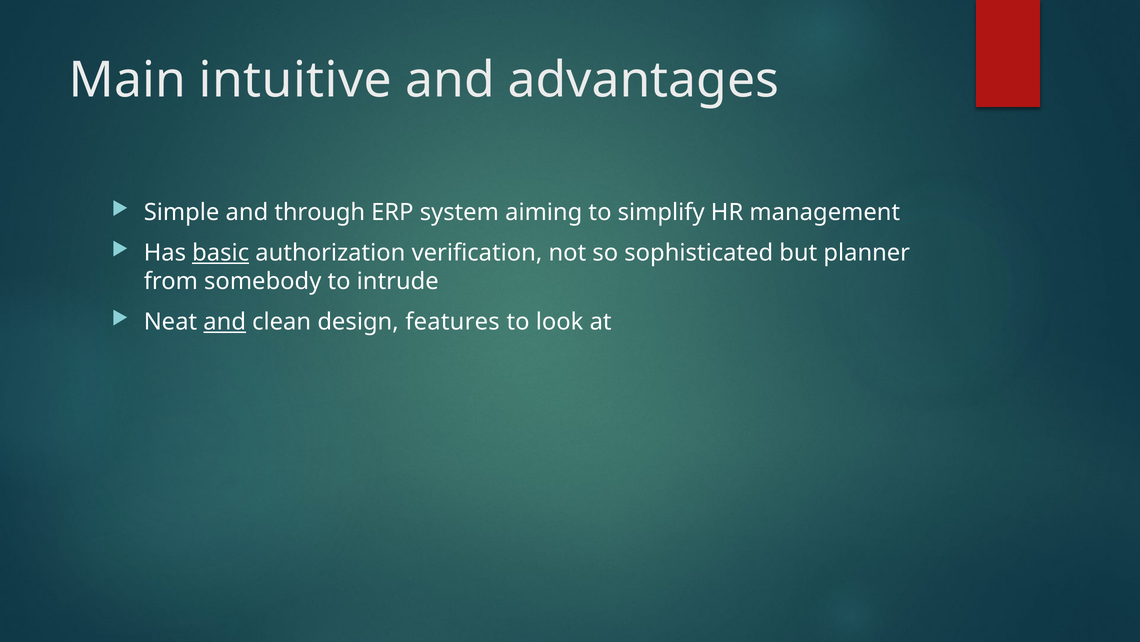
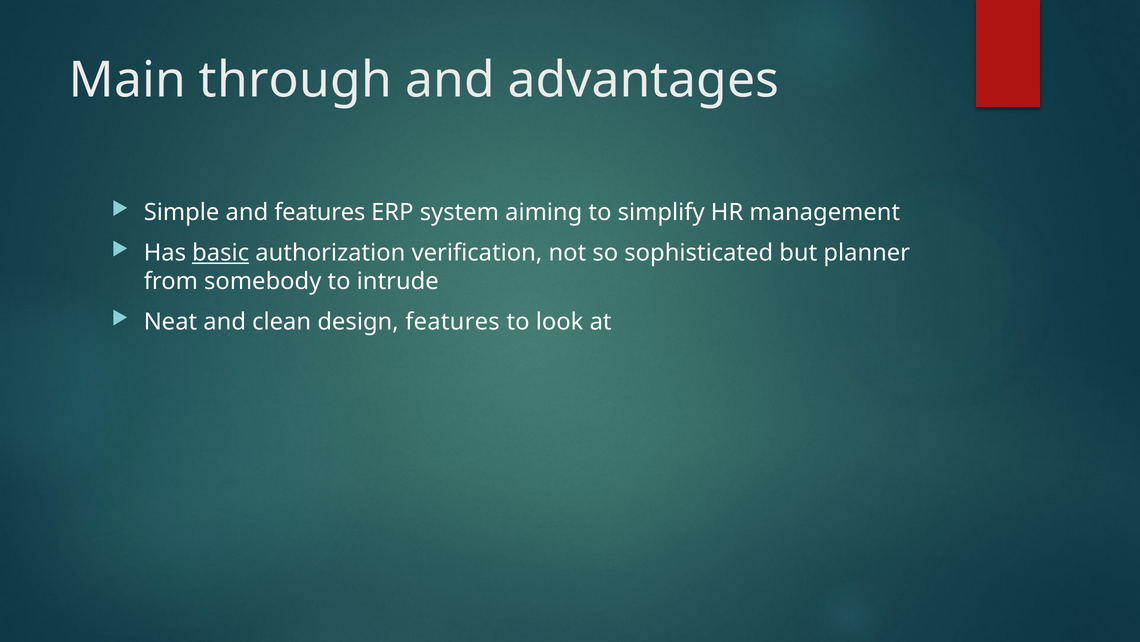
intuitive: intuitive -> through
and through: through -> features
and at (225, 321) underline: present -> none
